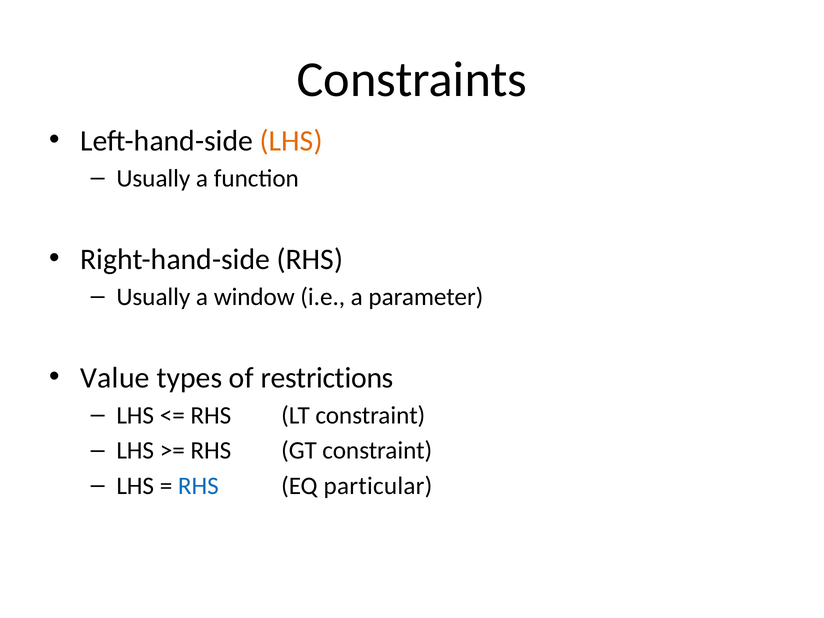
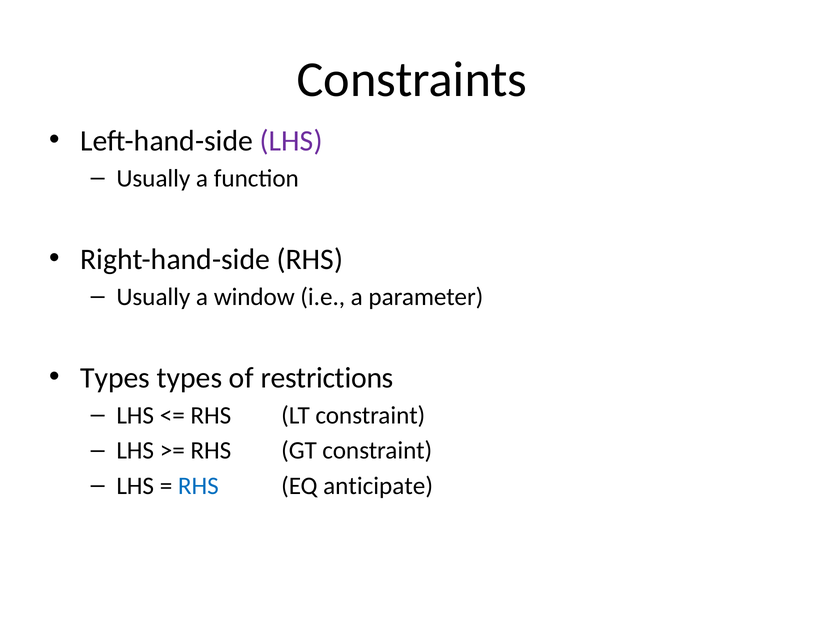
LHS at (291, 141) colour: orange -> purple
Value at (115, 378): Value -> Types
particular: particular -> anticipate
